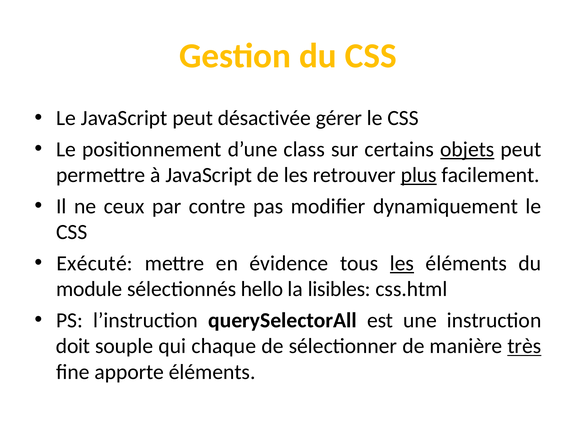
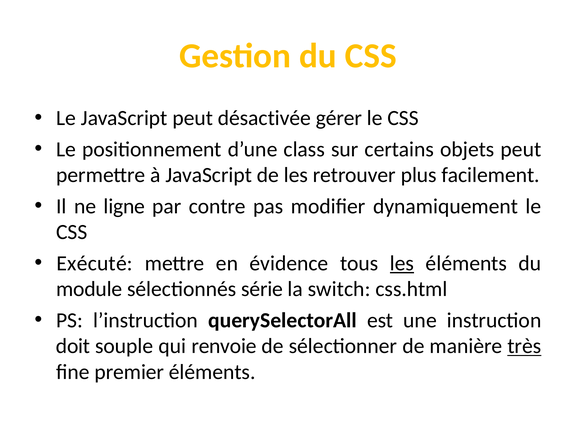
objets underline: present -> none
plus underline: present -> none
ceux: ceux -> ligne
hello: hello -> série
lisibles: lisibles -> switch
chaque: chaque -> renvoie
apporte: apporte -> premier
